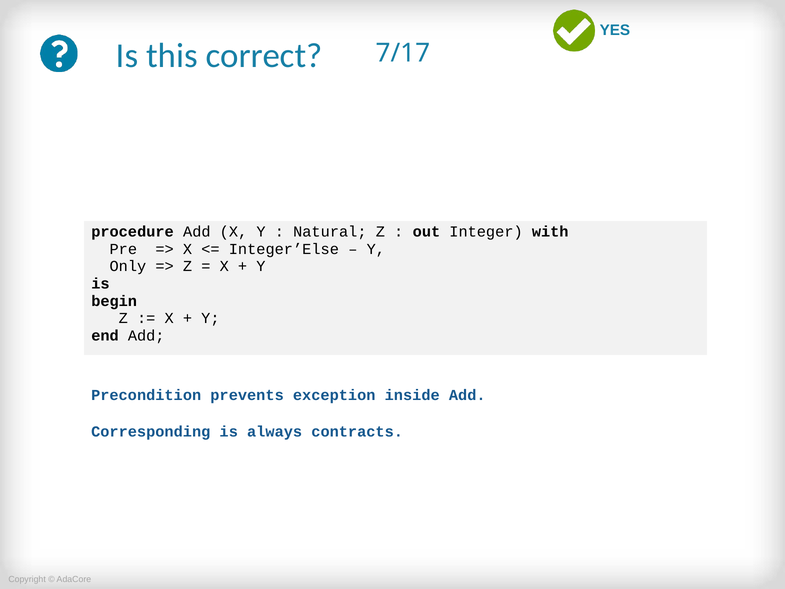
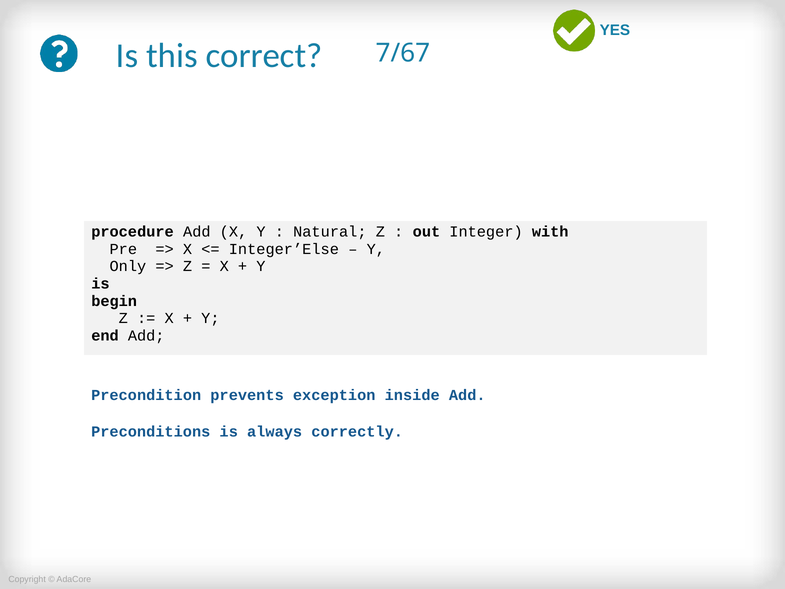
7/17: 7/17 -> 7/67
Corresponding: Corresponding -> Preconditions
contracts: contracts -> correctly
